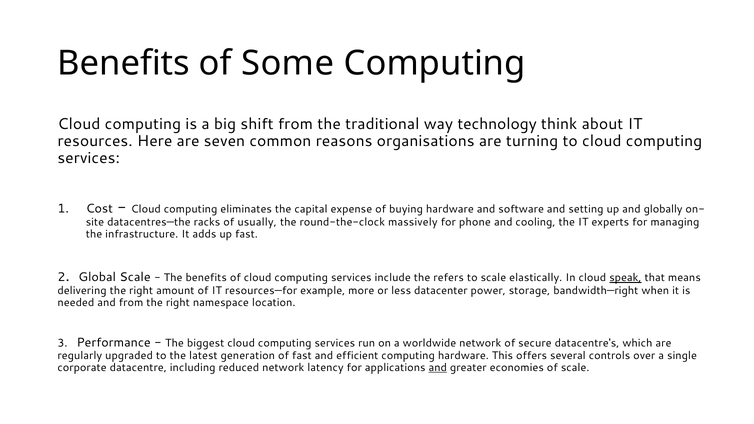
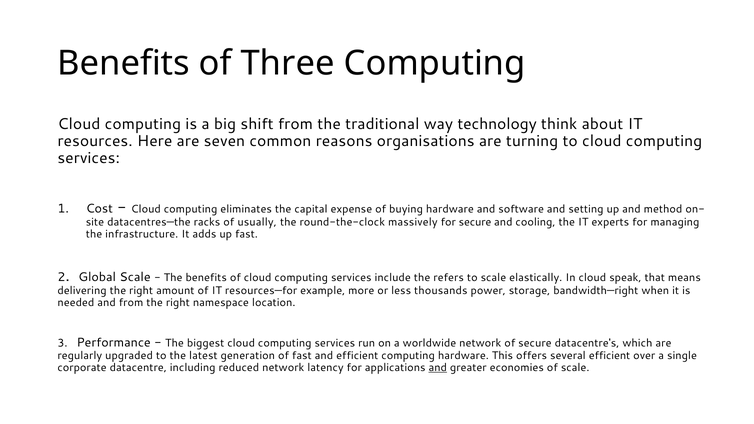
Some: Some -> Three
globally: globally -> method
for phone: phone -> secure
speak underline: present -> none
datacenter: datacenter -> thousands
several controls: controls -> efficient
